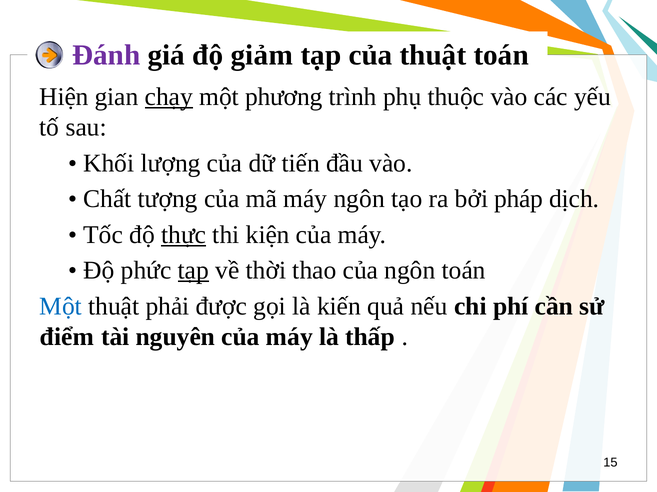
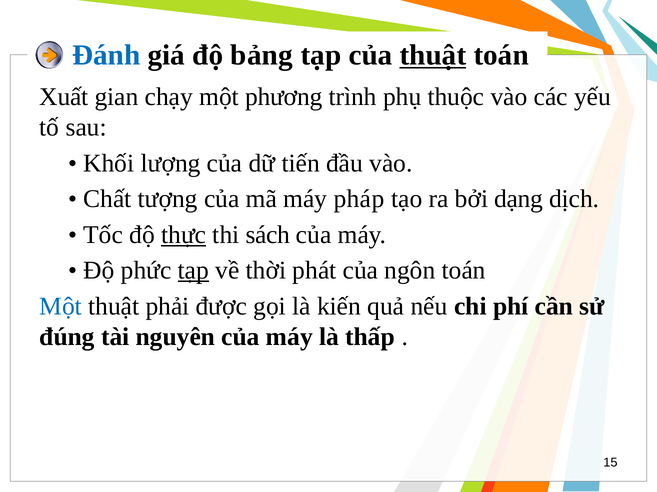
Đánh colour: purple -> blue
giảm: giảm -> bảng
thuật at (433, 55) underline: none -> present
Hiện: Hiện -> Xuất
chạy underline: present -> none
máy ngôn: ngôn -> pháp
pháp: pháp -> dạng
kiện: kiện -> sách
thao: thao -> phát
điểm: điểm -> đúng
